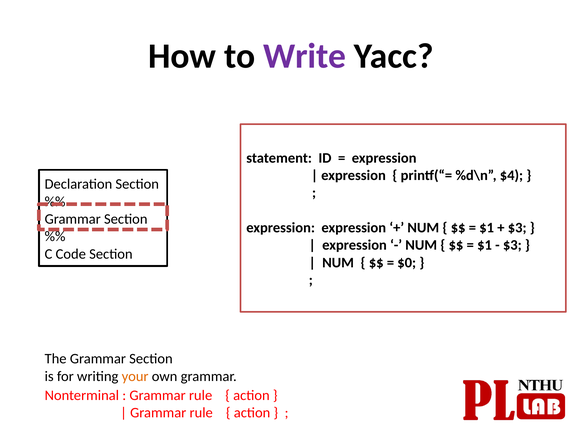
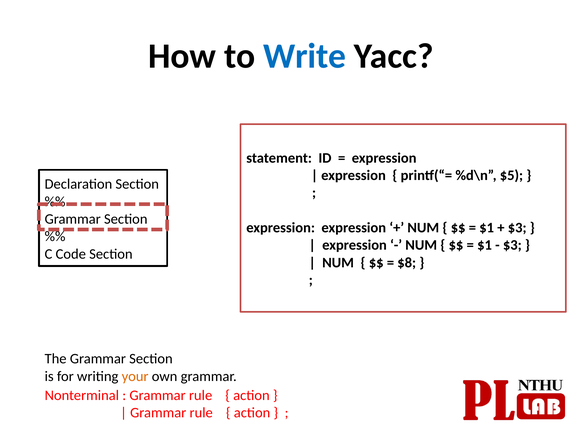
Write colour: purple -> blue
$4: $4 -> $5
$0: $0 -> $8
